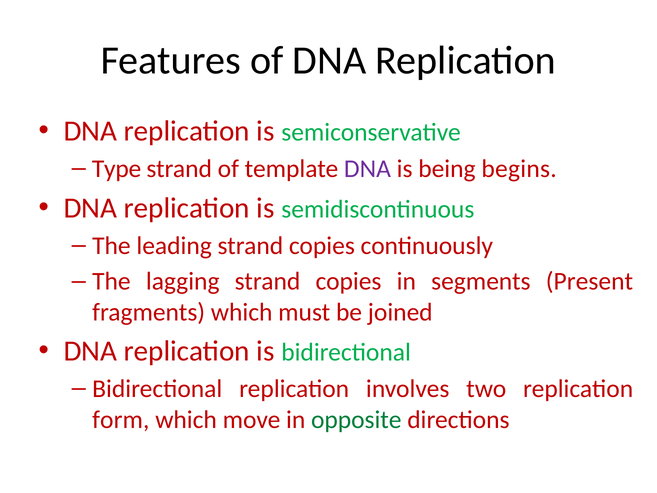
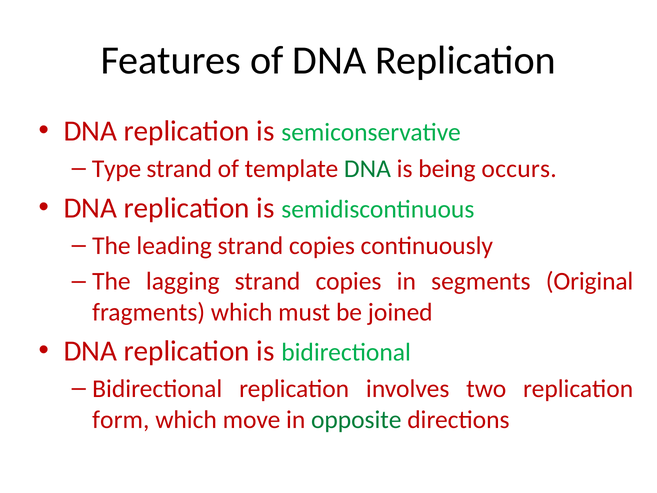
DNA at (367, 169) colour: purple -> green
begins: begins -> occurs
Present: Present -> Original
